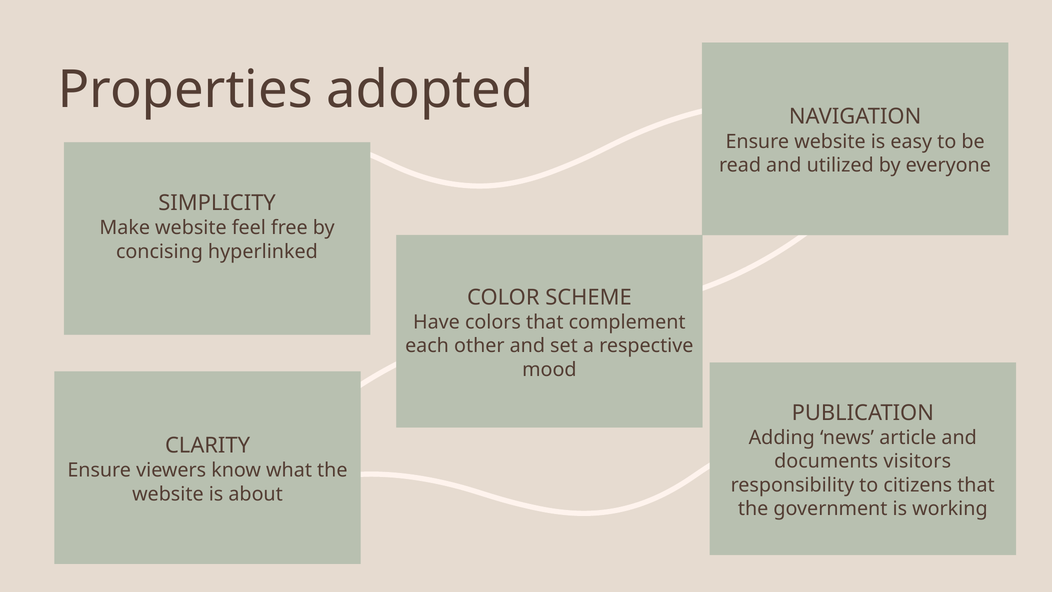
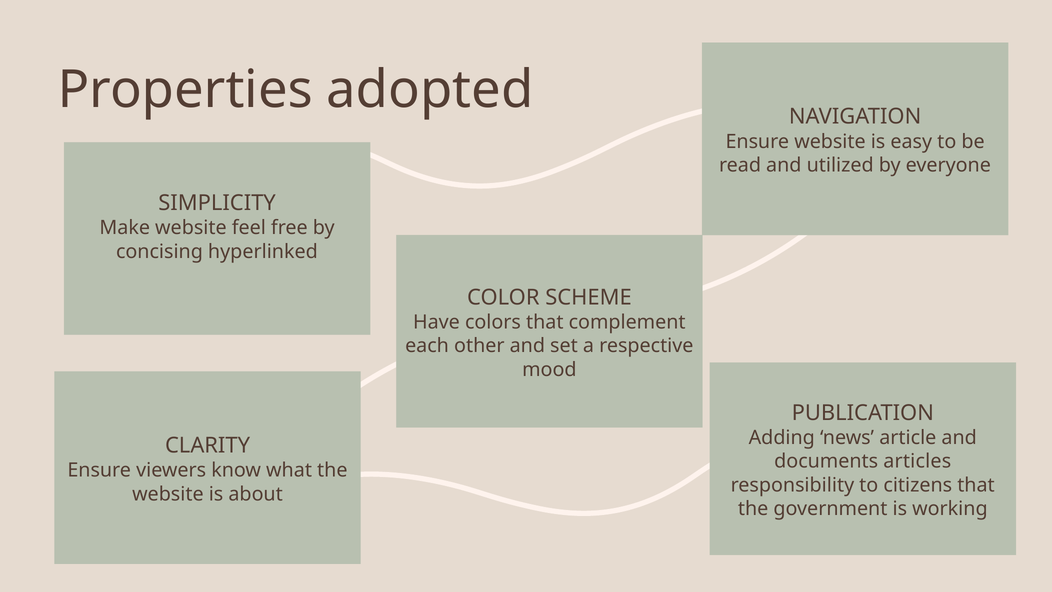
visitors: visitors -> articles
